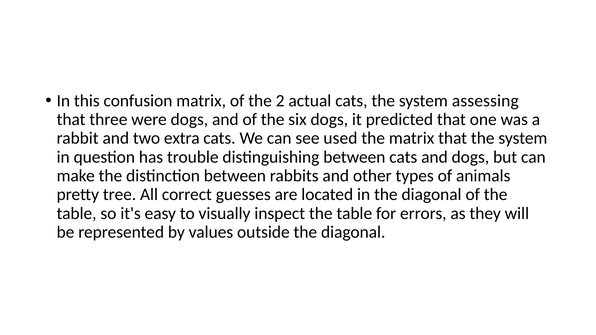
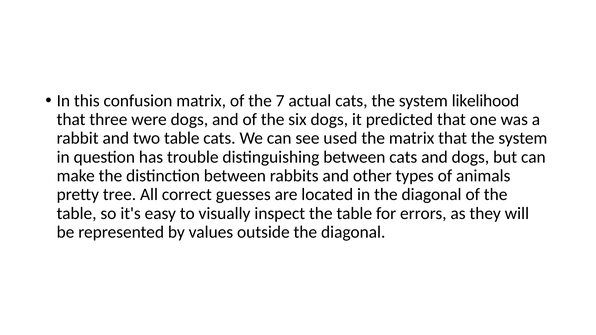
2: 2 -> 7
assessing: assessing -> likelihood
two extra: extra -> table
